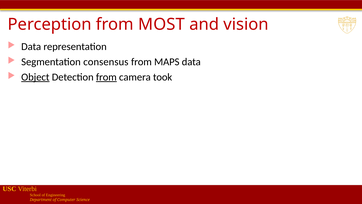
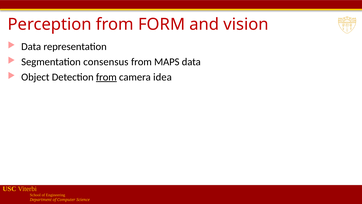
MOST: MOST -> FORM
Object underline: present -> none
took: took -> idea
